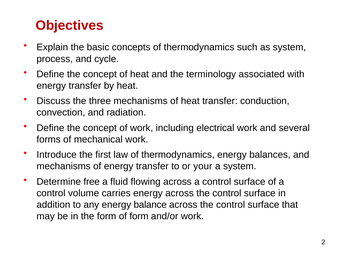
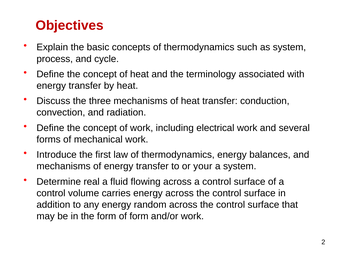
free: free -> real
balance: balance -> random
